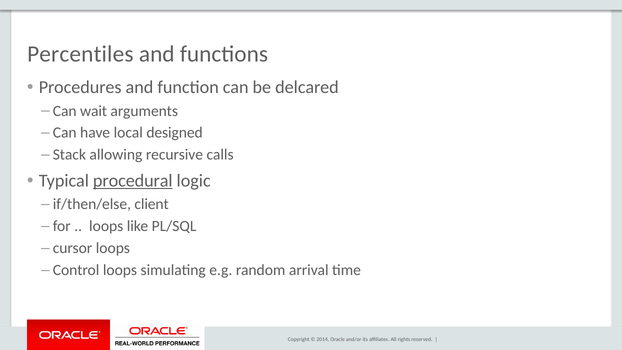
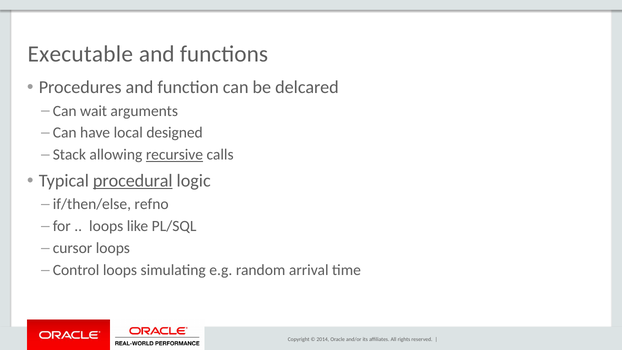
Percentiles: Percentiles -> Executable
recursive underline: none -> present
client: client -> refno
